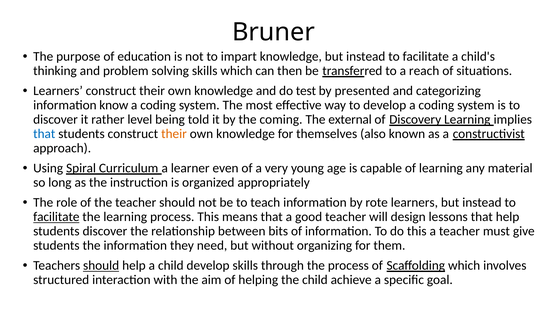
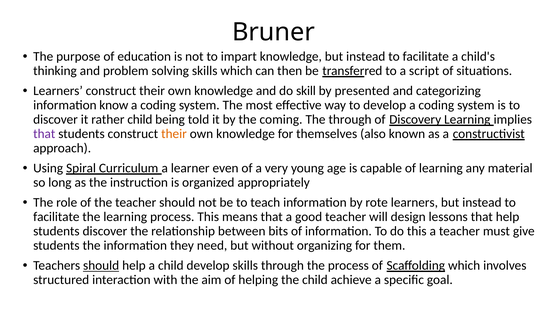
reach: reach -> script
test: test -> skill
rather level: level -> child
The external: external -> through
that at (44, 134) colour: blue -> purple
facilitate at (56, 217) underline: present -> none
